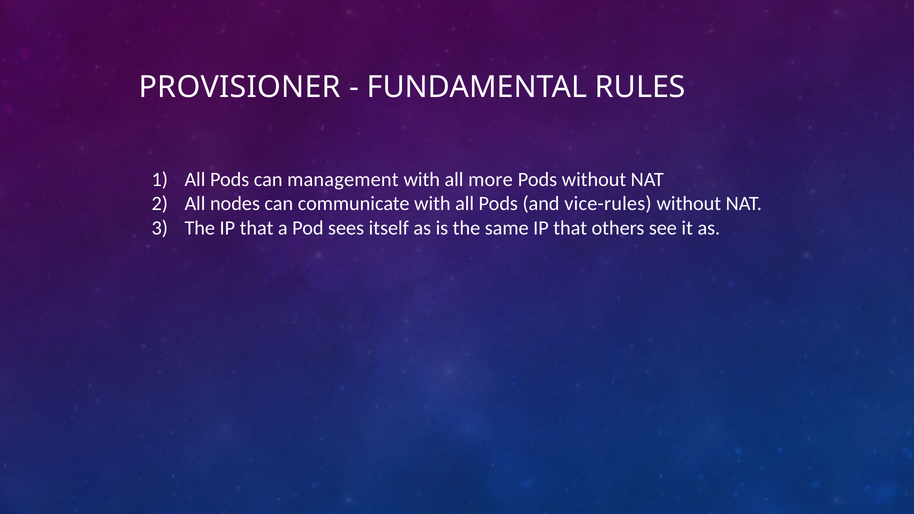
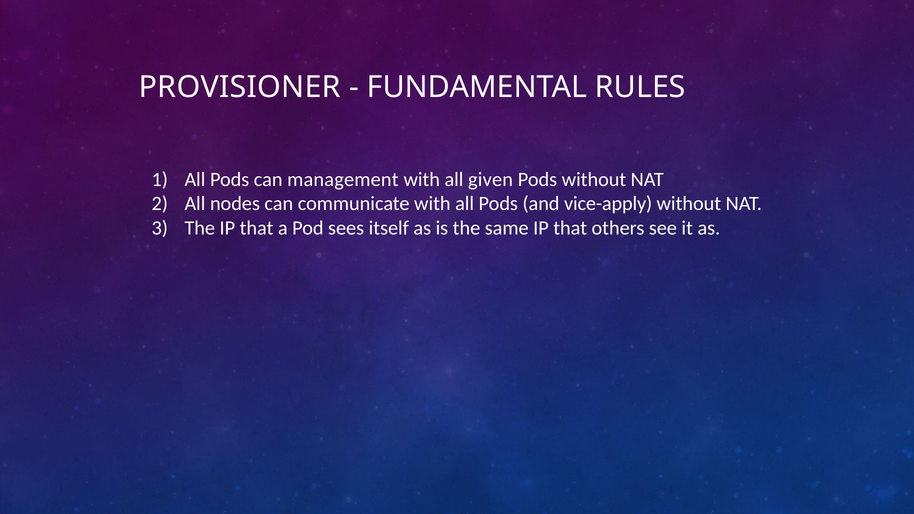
more: more -> given
vice-rules: vice-rules -> vice-apply
